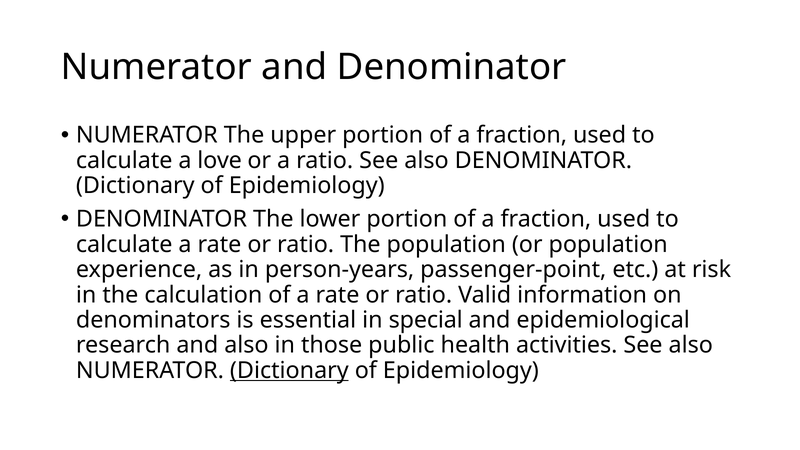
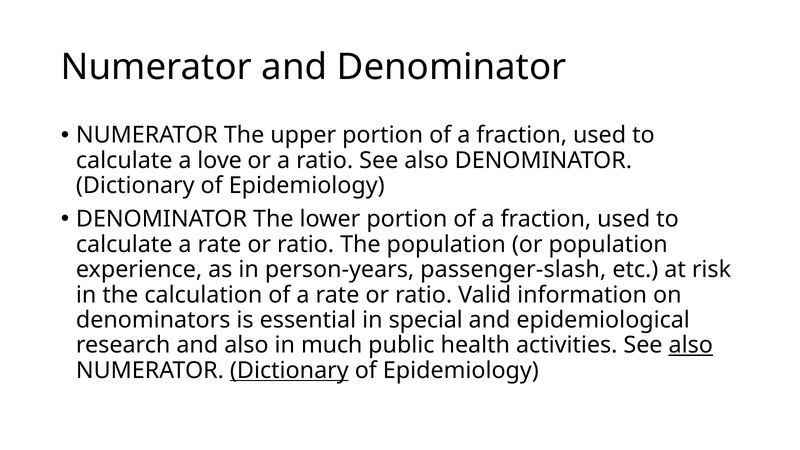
passenger-point: passenger-point -> passenger-slash
those: those -> much
also at (691, 345) underline: none -> present
